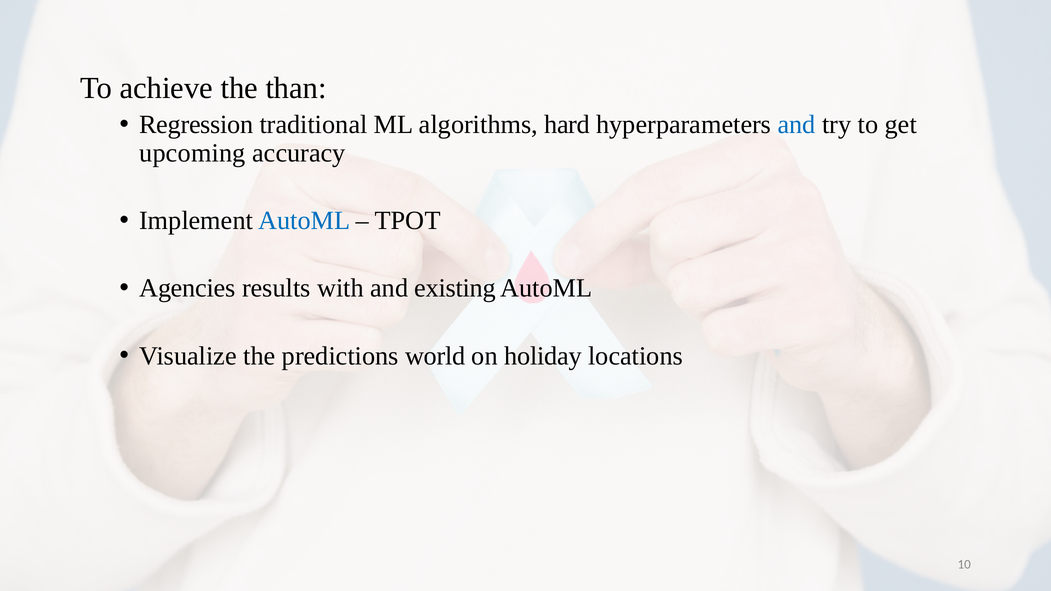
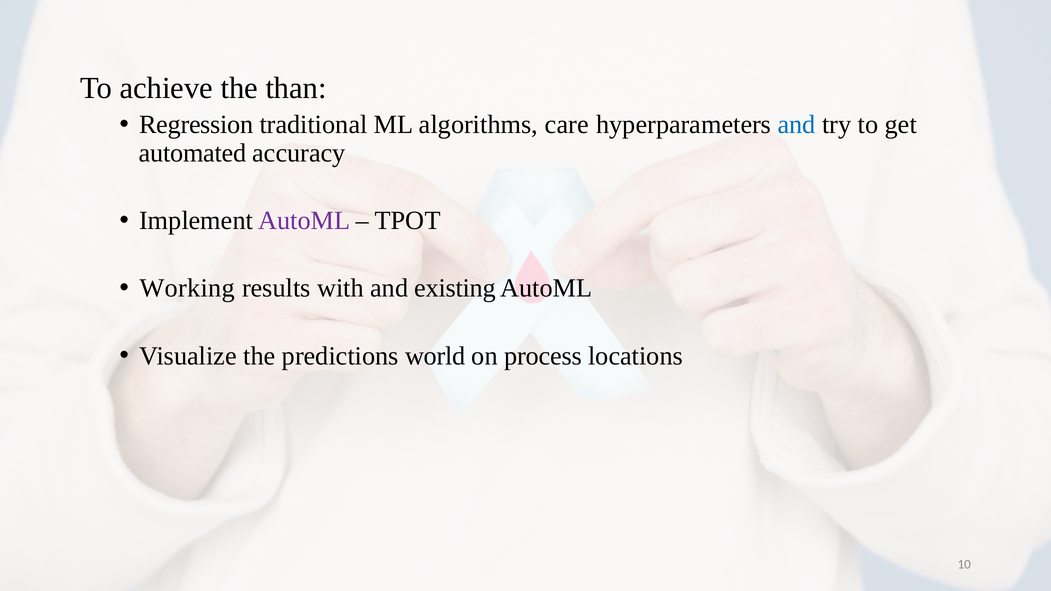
hard: hard -> care
upcoming: upcoming -> automated
AutoML at (304, 221) colour: blue -> purple
Agencies: Agencies -> Working
holiday: holiday -> process
